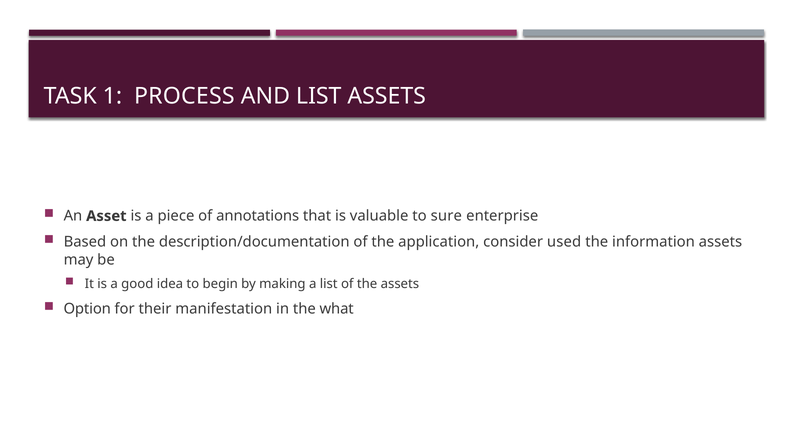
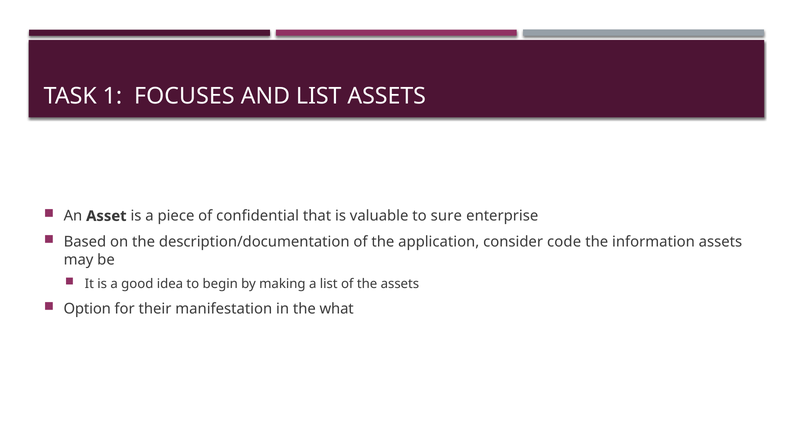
PROCESS: PROCESS -> FOCUSES
annotations: annotations -> confidential
used: used -> code
